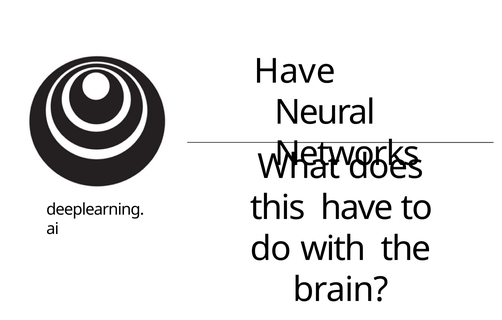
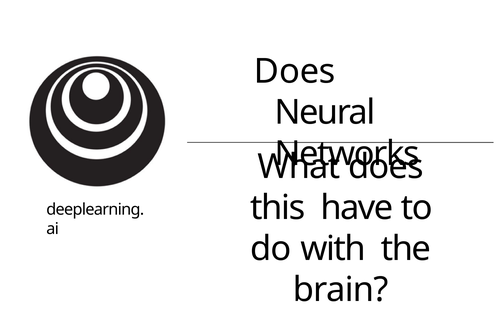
Have at (295, 71): Have -> Does
